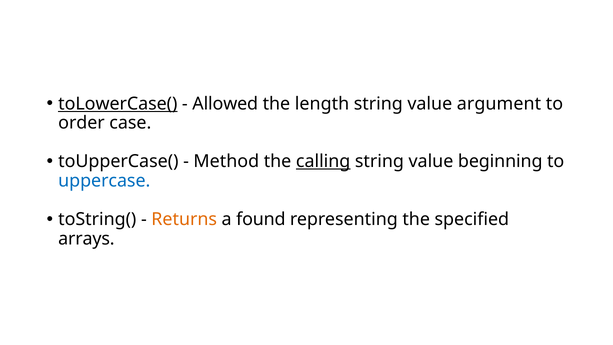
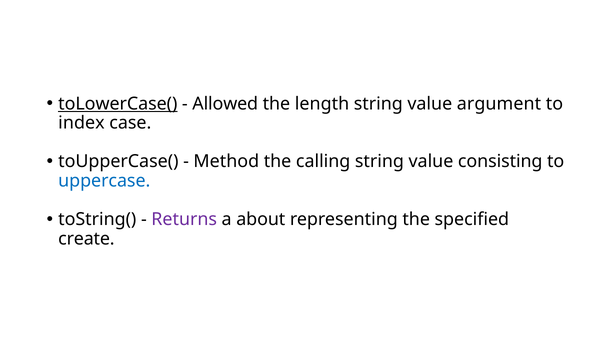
order: order -> index
calling underline: present -> none
beginning: beginning -> consisting
Returns colour: orange -> purple
found: found -> about
arrays: arrays -> create
